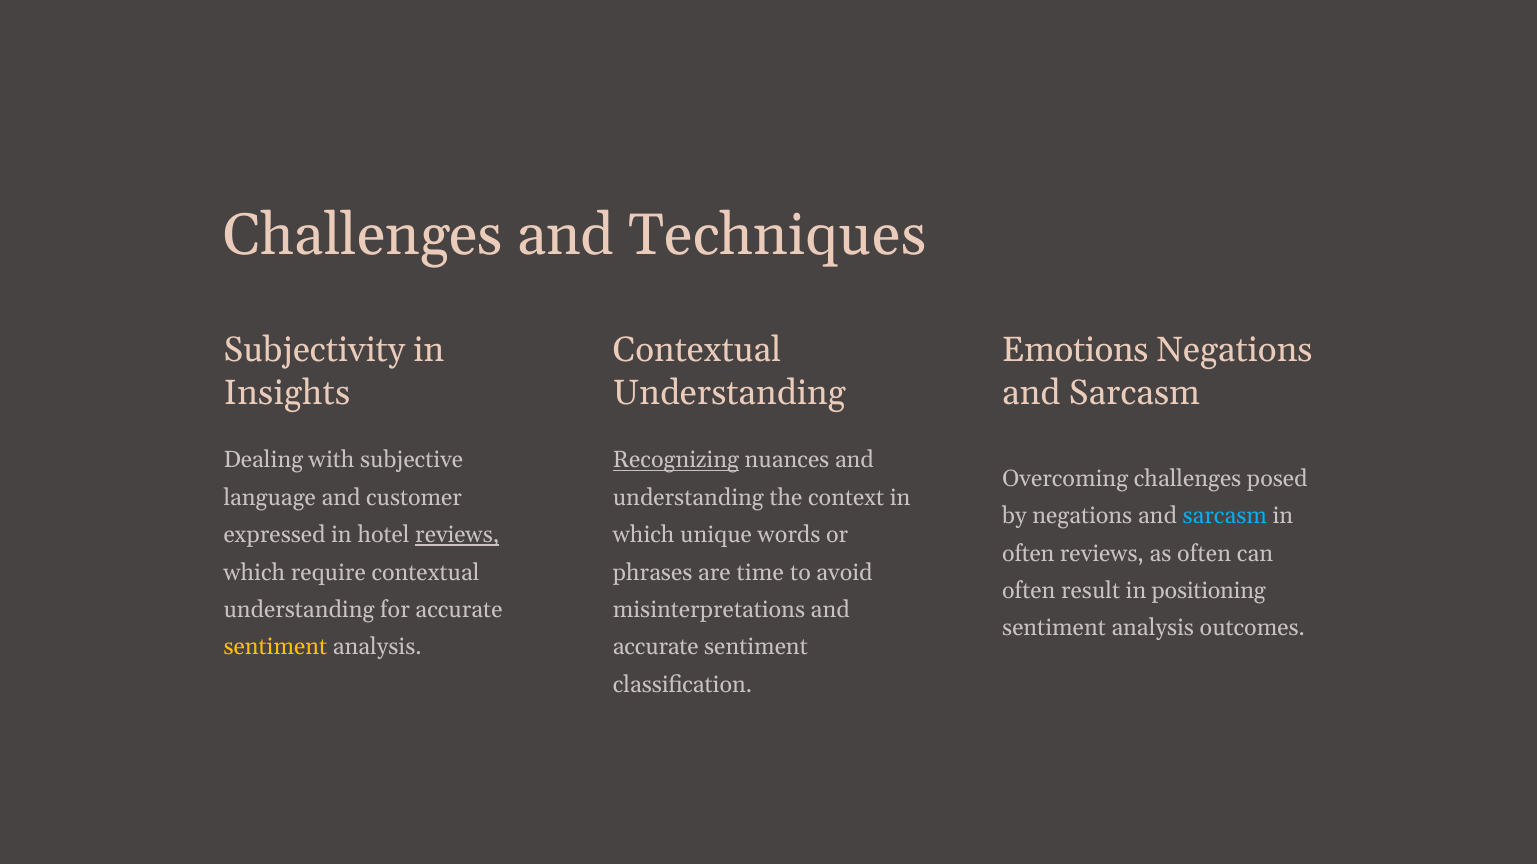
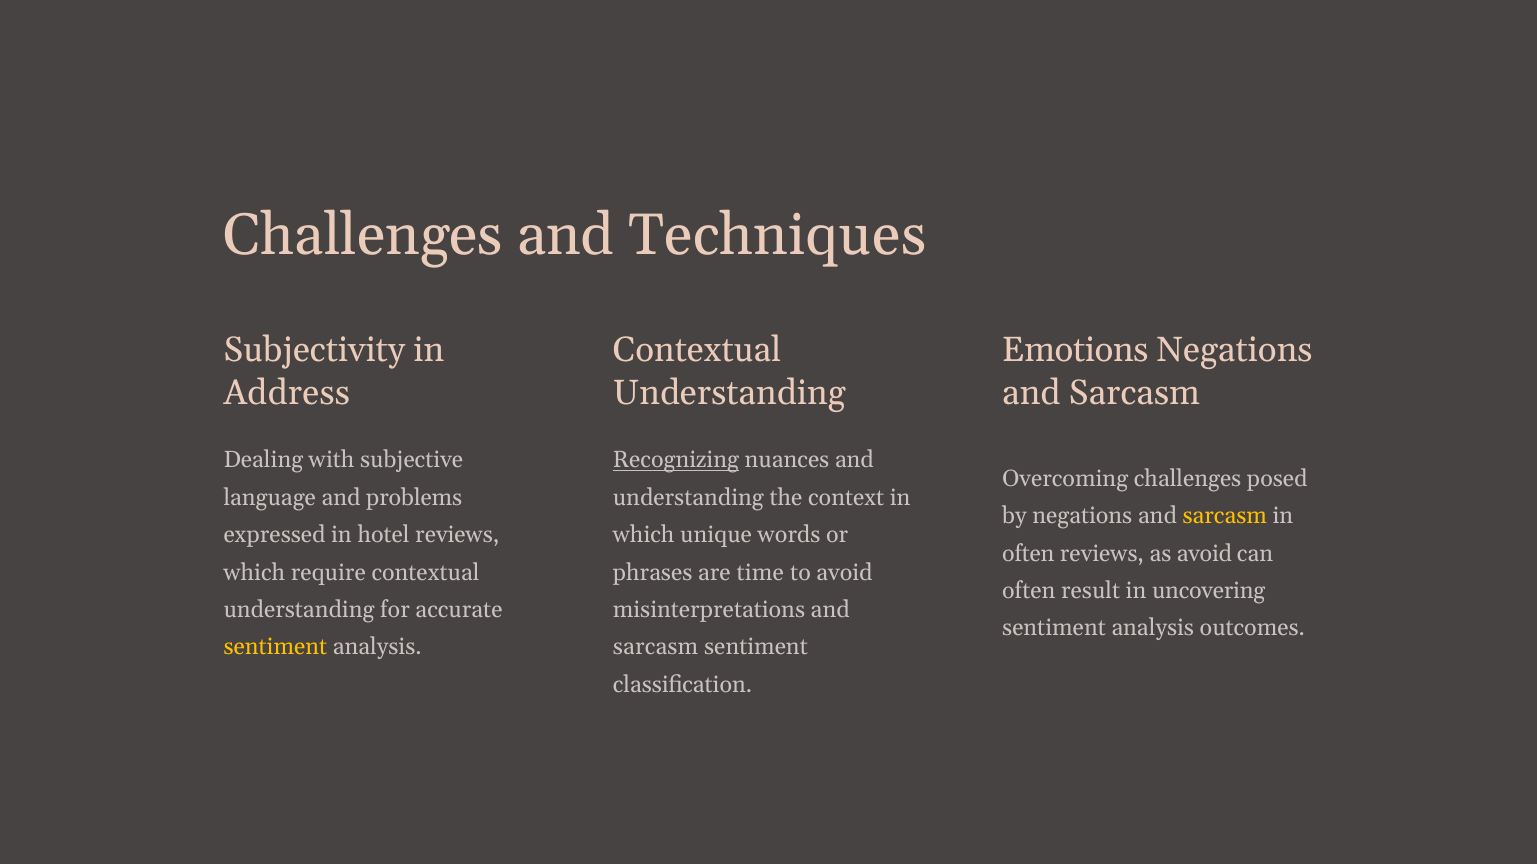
Insights: Insights -> Address
customer: customer -> problems
sarcasm at (1225, 517) colour: light blue -> yellow
reviews at (457, 535) underline: present -> none
as often: often -> avoid
positioning: positioning -> uncovering
accurate at (656, 647): accurate -> sarcasm
